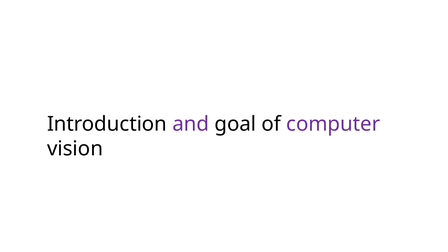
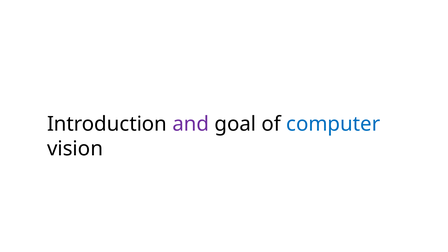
computer colour: purple -> blue
